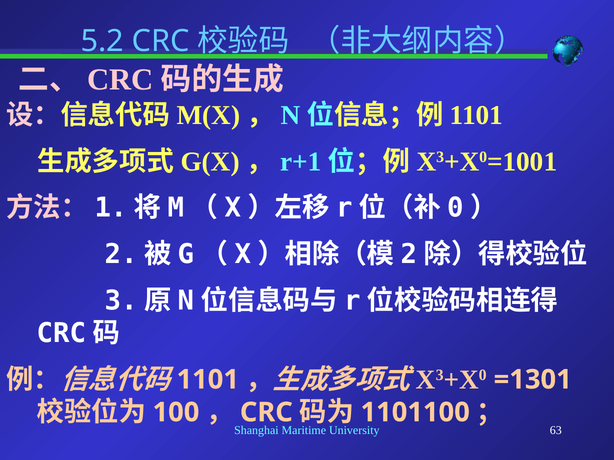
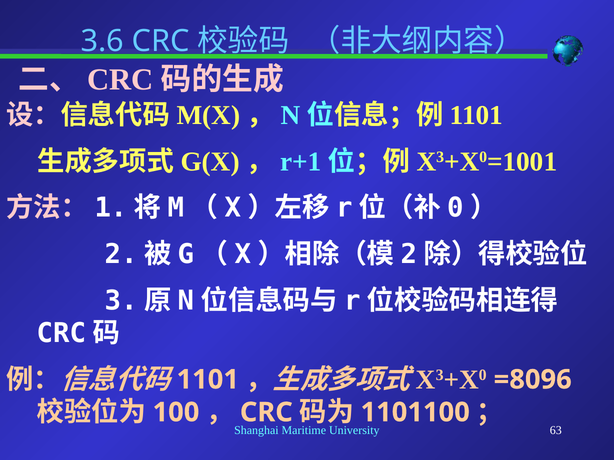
5.2: 5.2 -> 3.6
=1301: =1301 -> =8096
